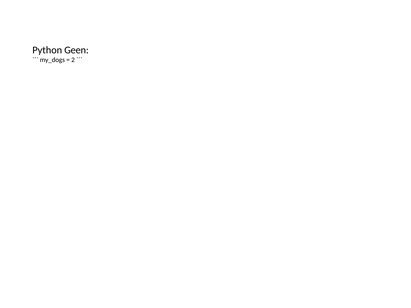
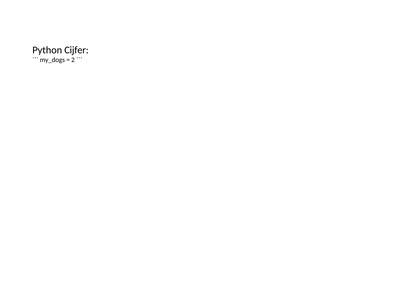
Geen: Geen -> Cijfer
